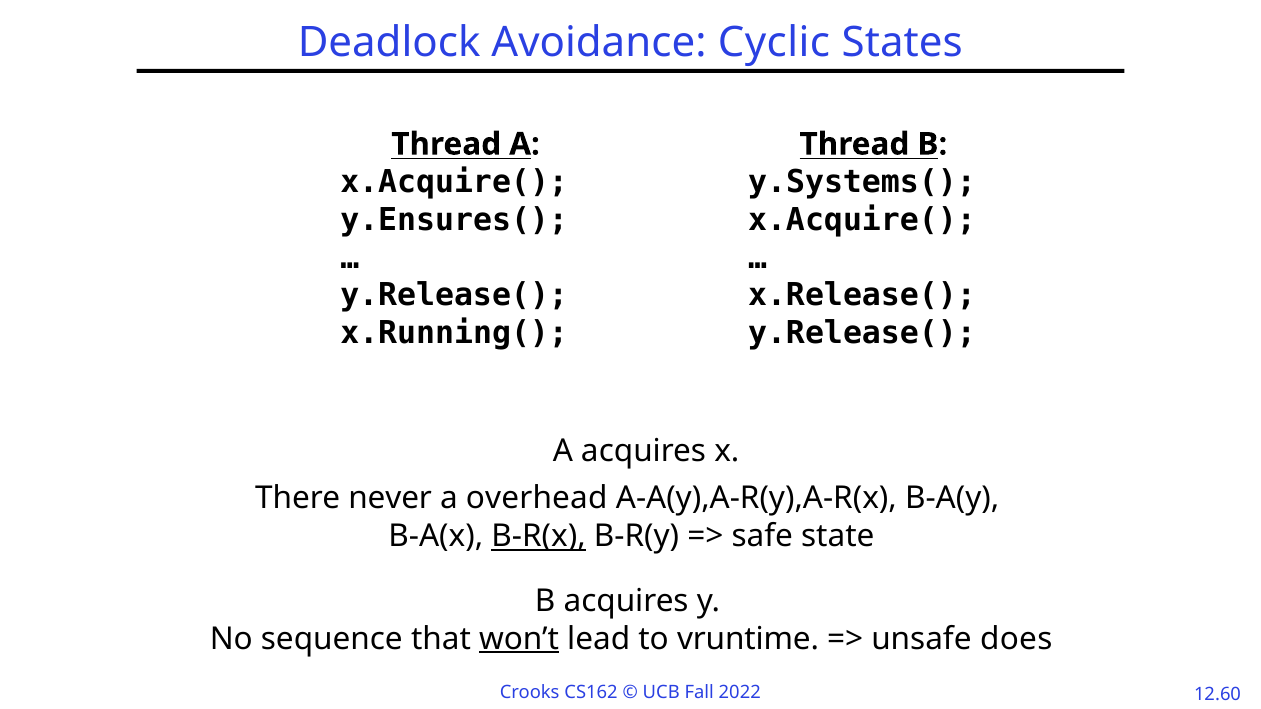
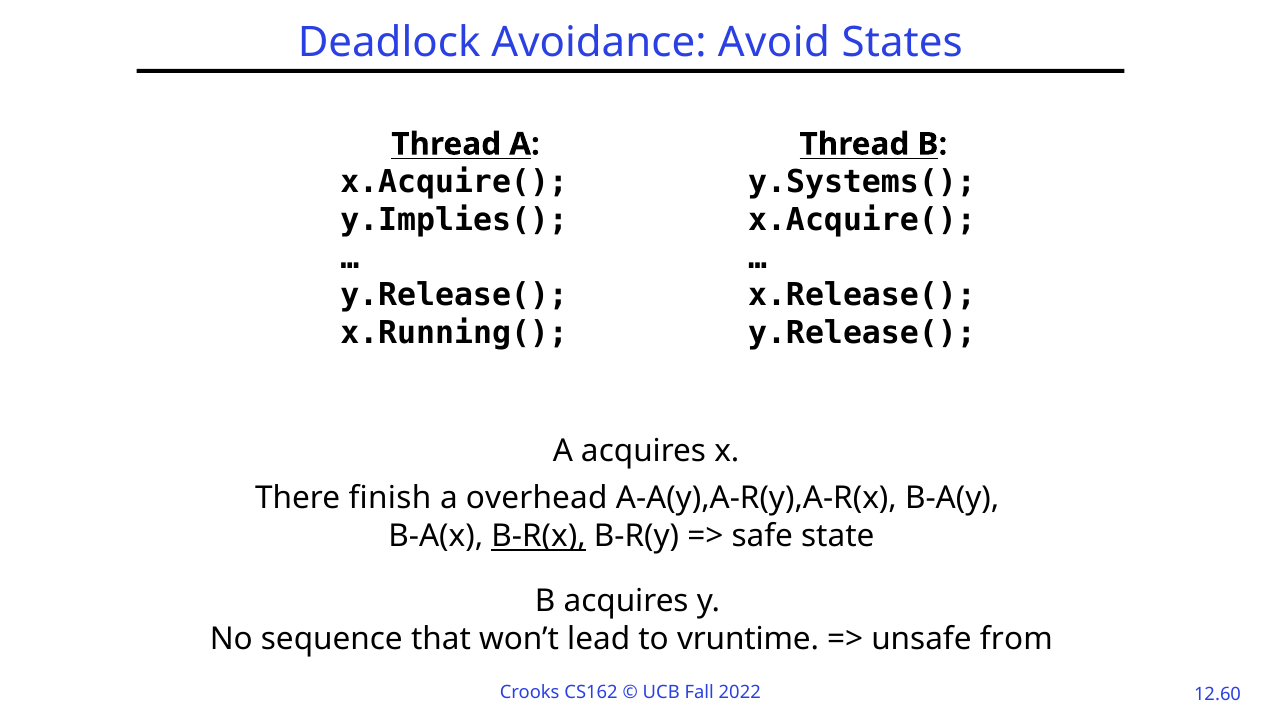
Cyclic: Cyclic -> Avoid
y.Ensures(: y.Ensures( -> y.Implies(
never: never -> finish
won’t underline: present -> none
does: does -> from
